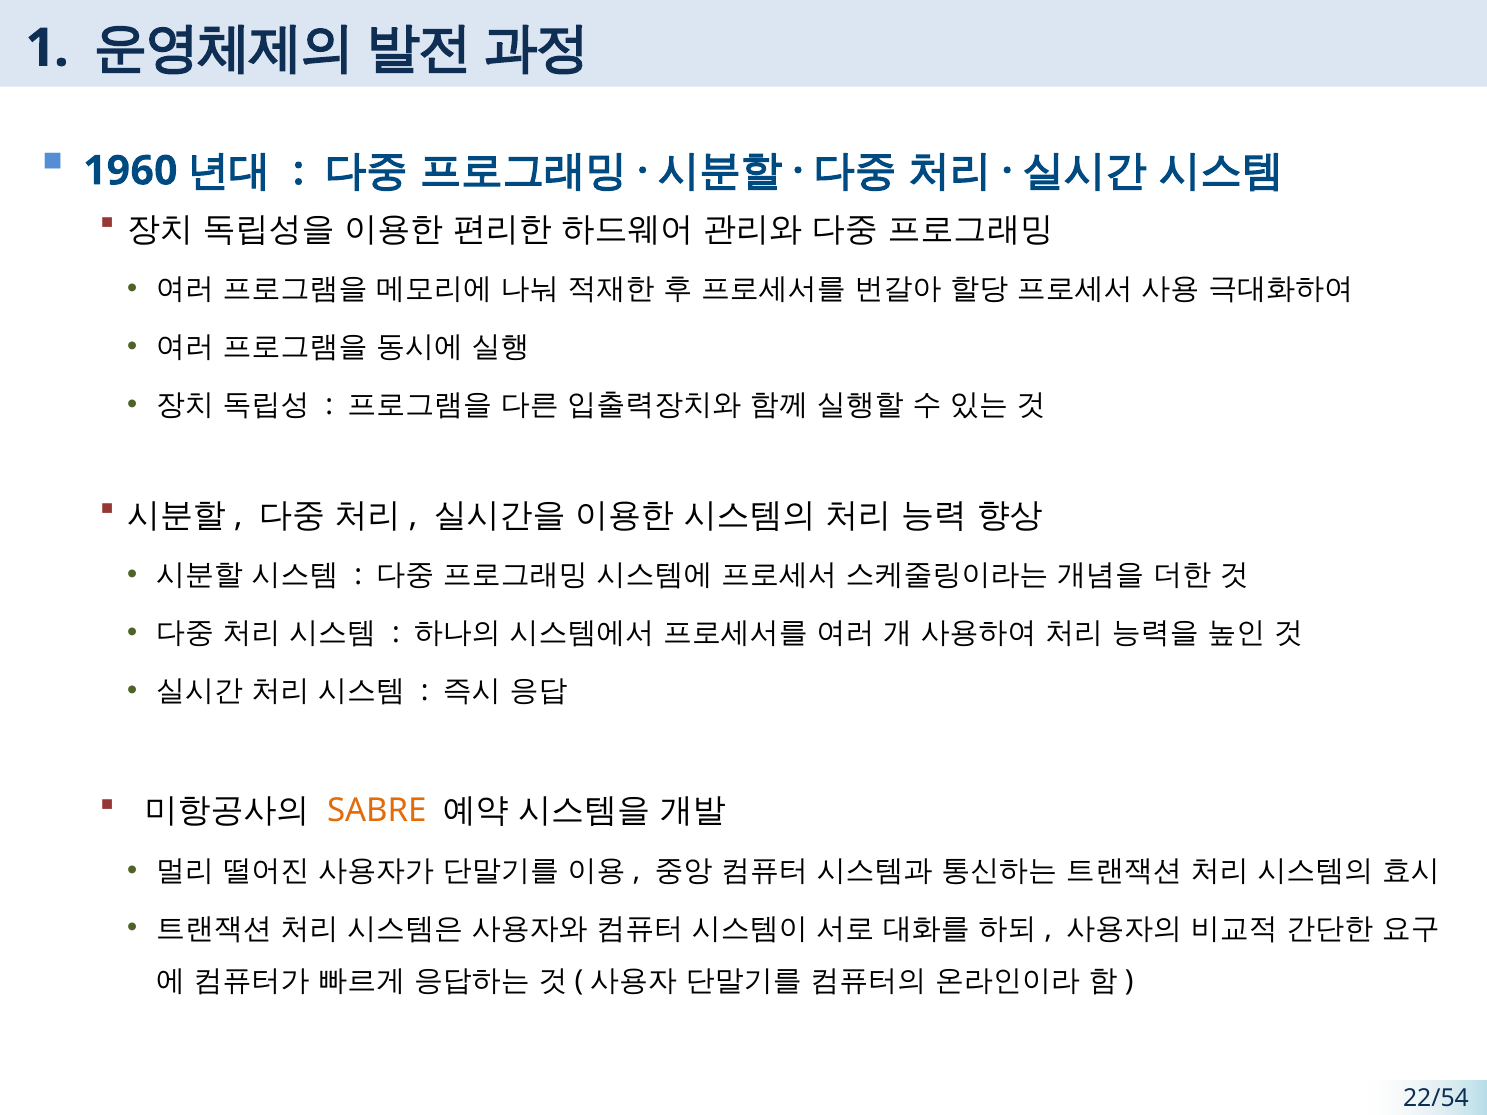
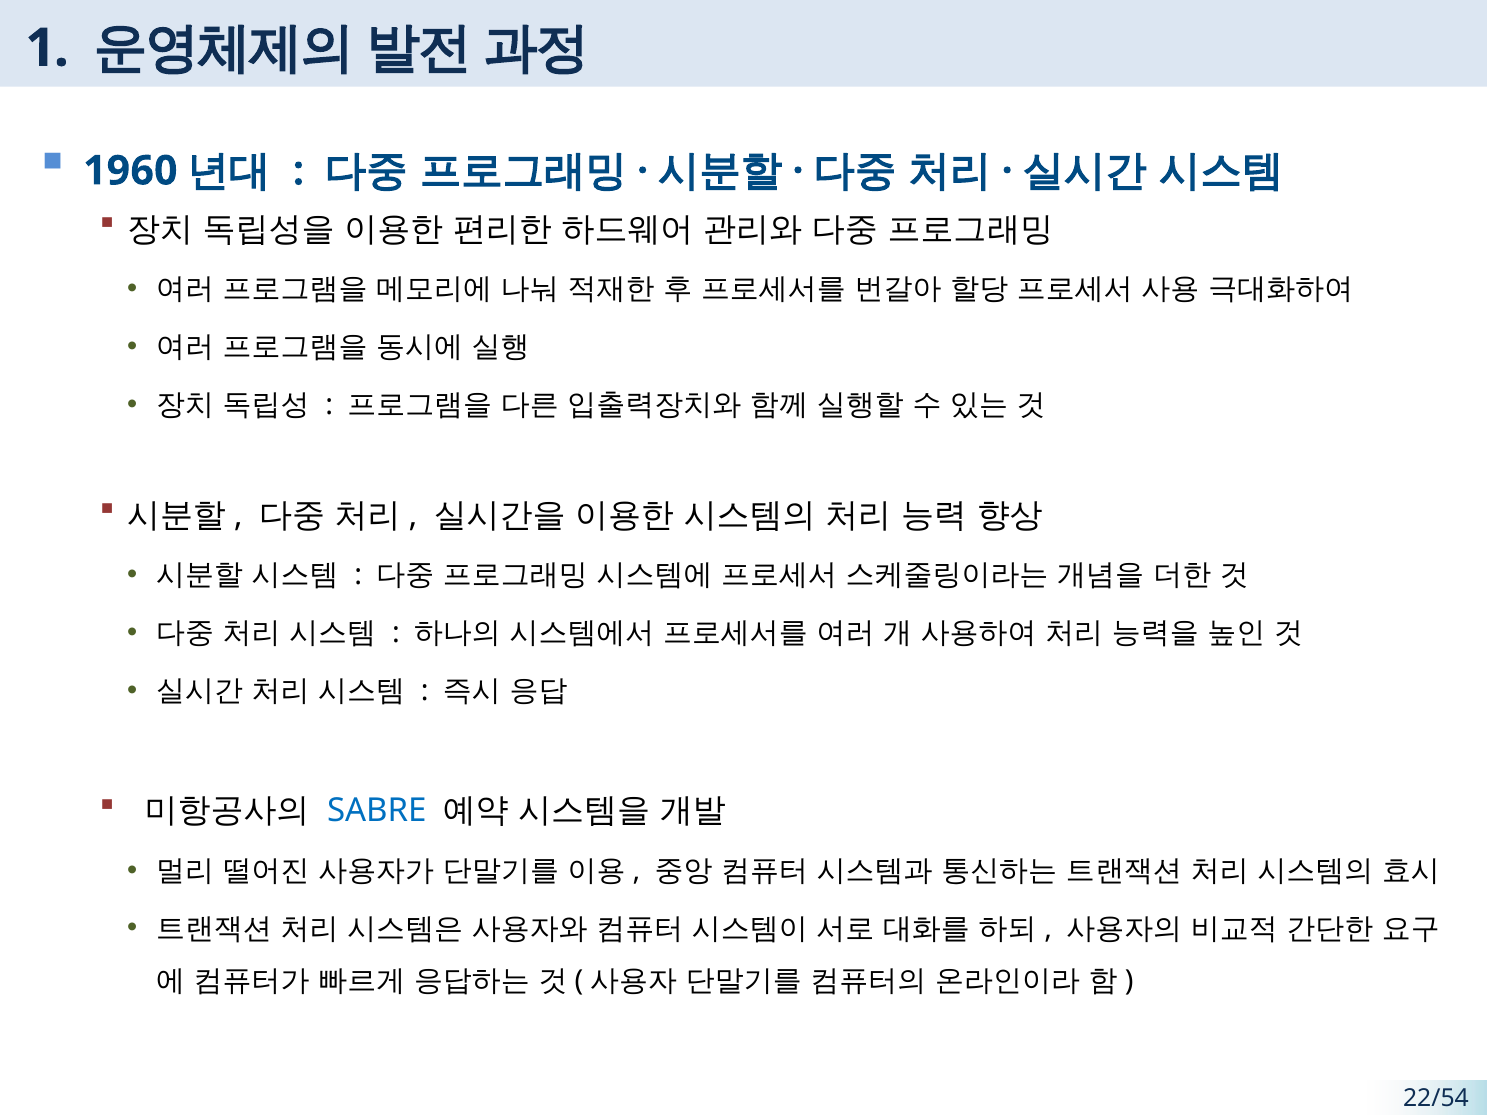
SABRE colour: orange -> blue
